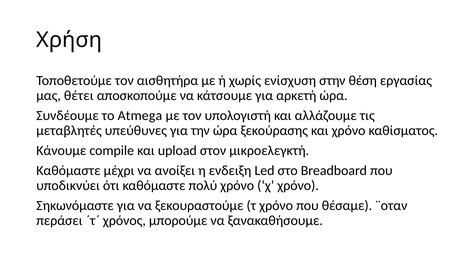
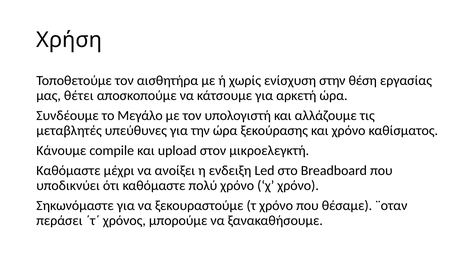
Atmega: Atmega -> Μεγάλο
